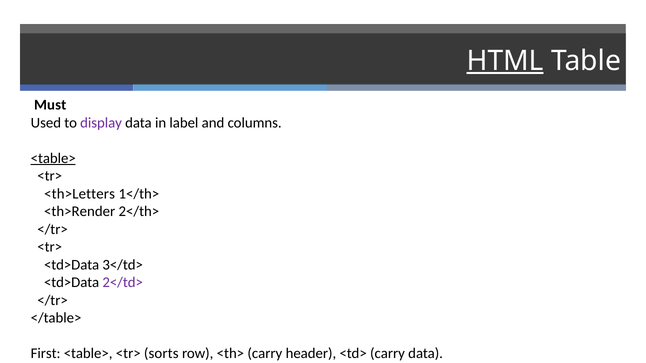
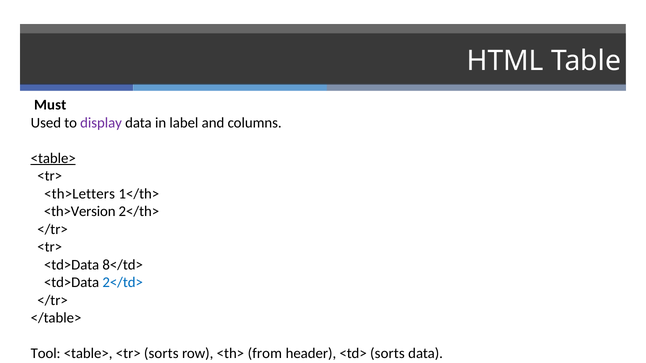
HTML underline: present -> none
<th>Render: <th>Render -> <th>Version
3</td>: 3</td> -> 8</td>
2</td> colour: purple -> blue
First: First -> Tool
<th> carry: carry -> from
<td> carry: carry -> sorts
